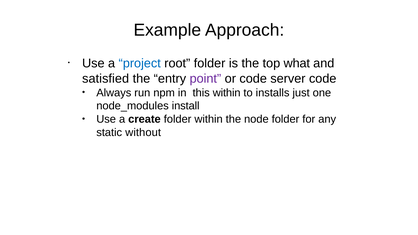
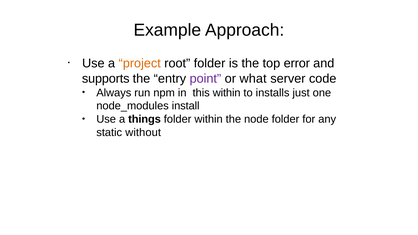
project colour: blue -> orange
what: what -> error
satisfied: satisfied -> supports
or code: code -> what
create: create -> things
